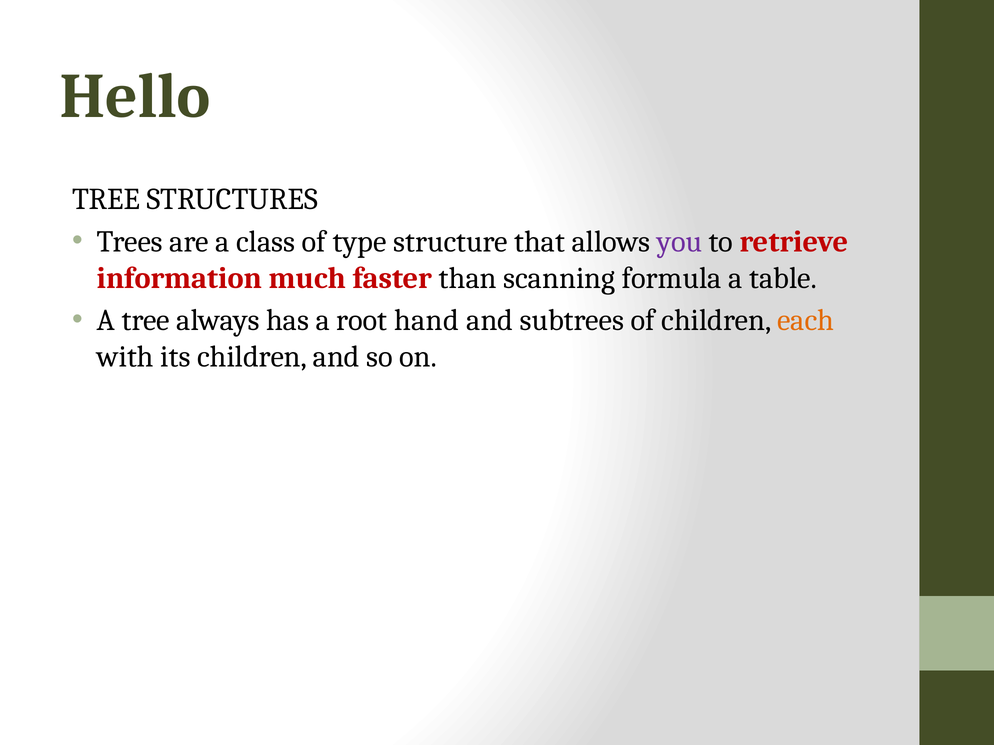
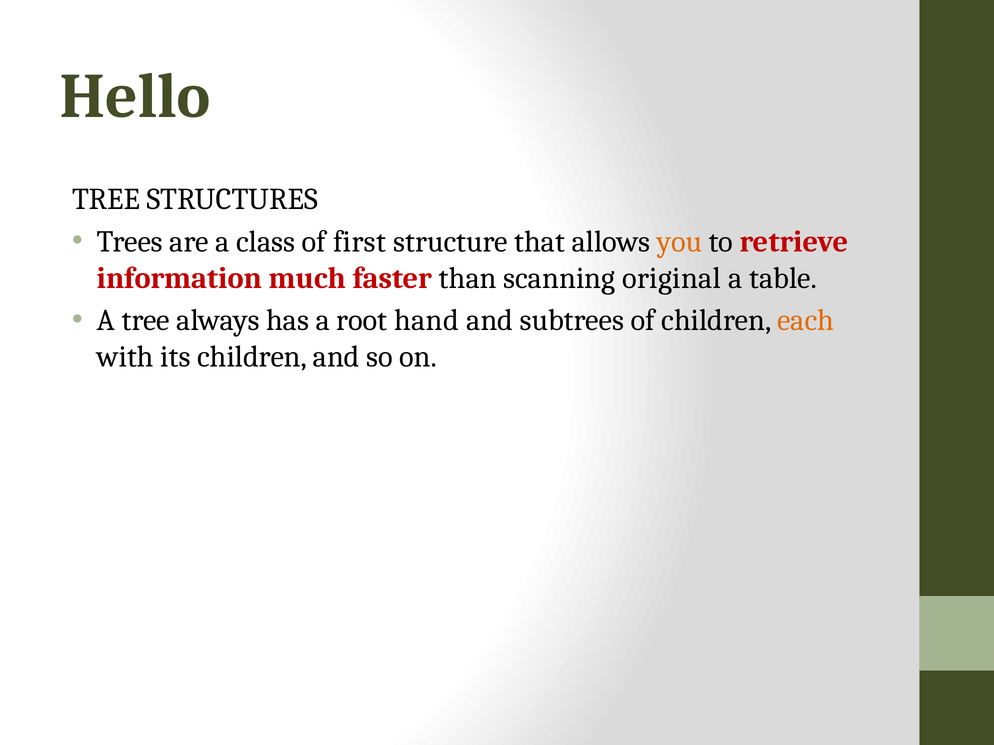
type: type -> first
you colour: purple -> orange
formula: formula -> original
